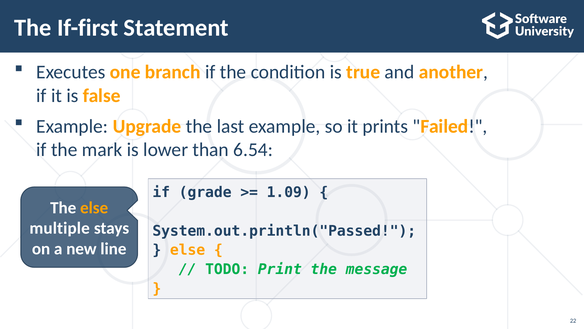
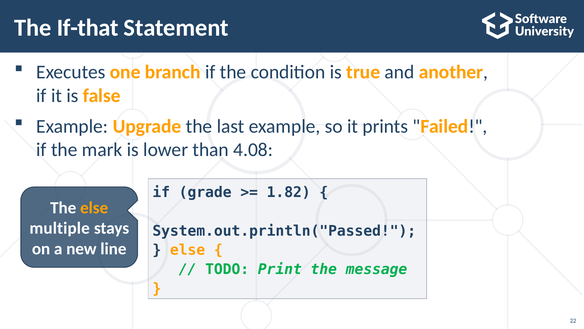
If-first: If-first -> If-that
6.54: 6.54 -> 4.08
1.09: 1.09 -> 1.82
